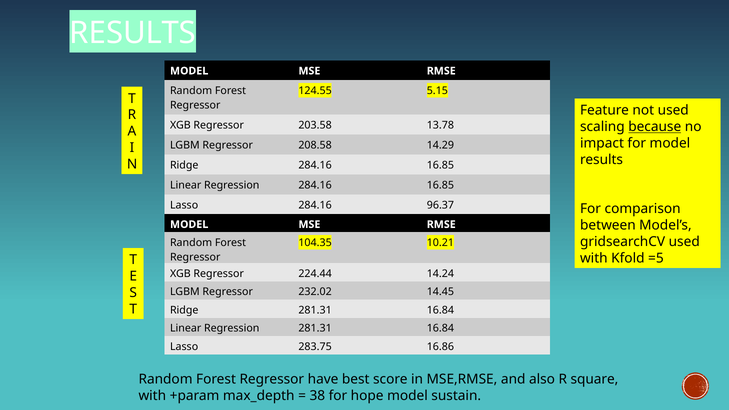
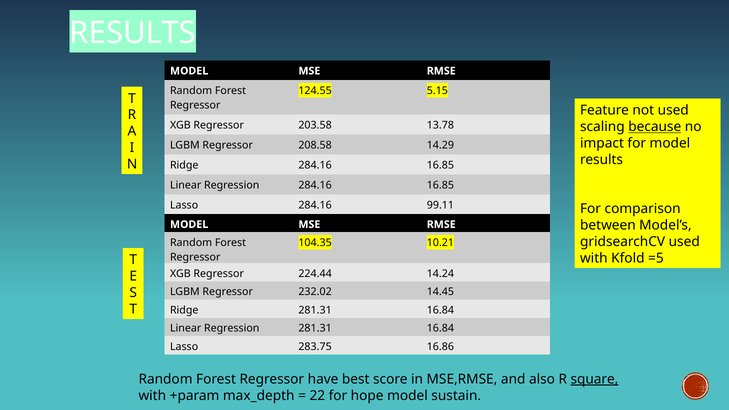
96.37: 96.37 -> 99.11
square underline: none -> present
38: 38 -> 22
